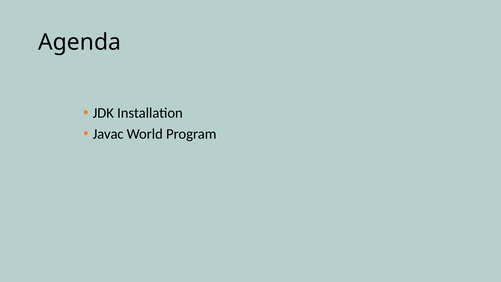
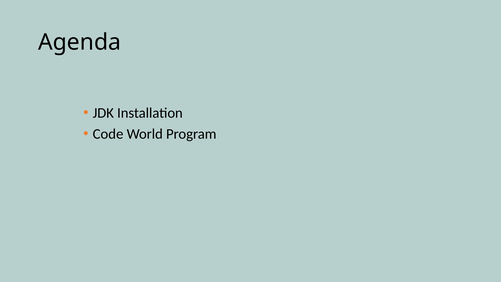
Javac: Javac -> Code
